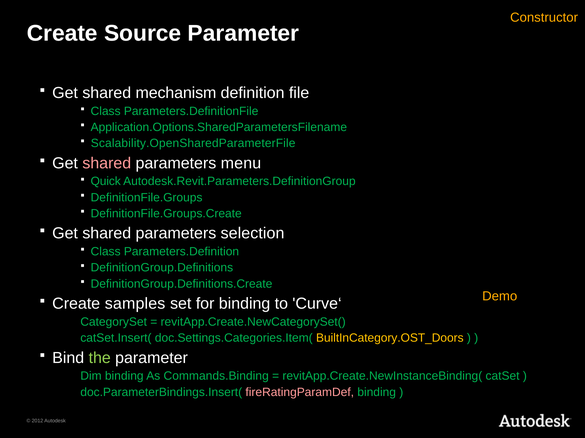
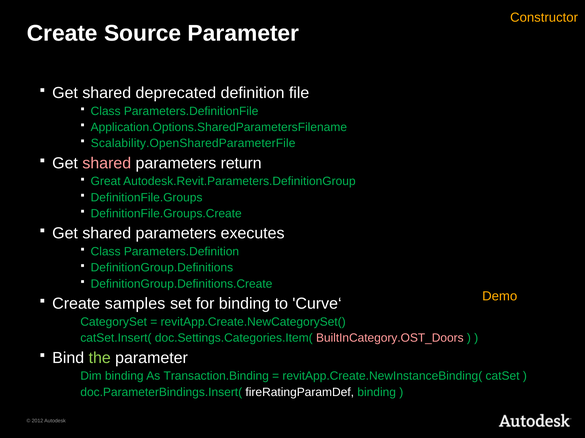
mechanism: mechanism -> deprecated
menu: menu -> return
Quick: Quick -> Great
selection: selection -> executes
BuiltInCategory.OST_Doors colour: yellow -> pink
Commands.Binding: Commands.Binding -> Transaction.Binding
fireRatingParamDef colour: pink -> white
